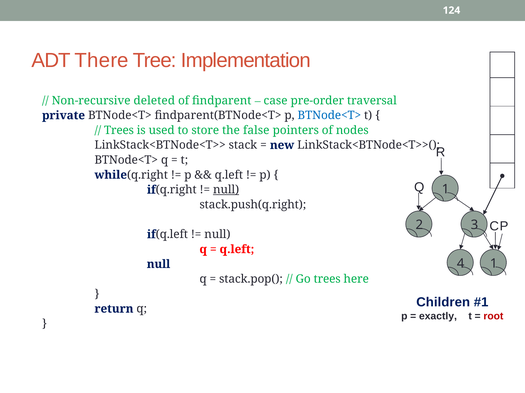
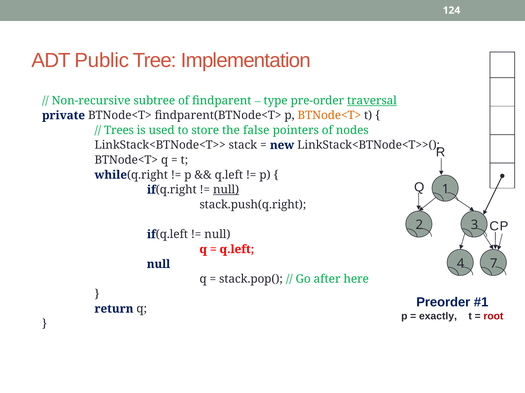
There: There -> Public
deleted: deleted -> subtree
case: case -> type
traversal underline: none -> present
BTNode<T> at (329, 116) colour: blue -> orange
4 1: 1 -> 7
Go trees: trees -> after
Children: Children -> Preorder
